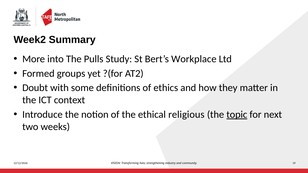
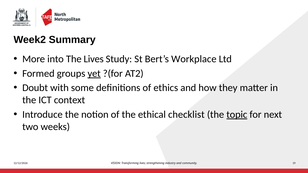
The Pulls: Pulls -> Lives
yet underline: none -> present
religious: religious -> checklist
